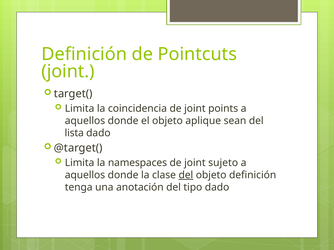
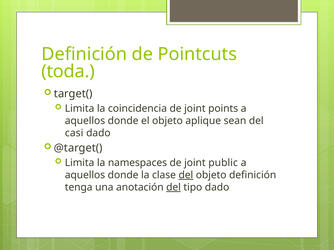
joint at (68, 72): joint -> toda
lista: lista -> casi
sujeto: sujeto -> public
del at (174, 188) underline: none -> present
